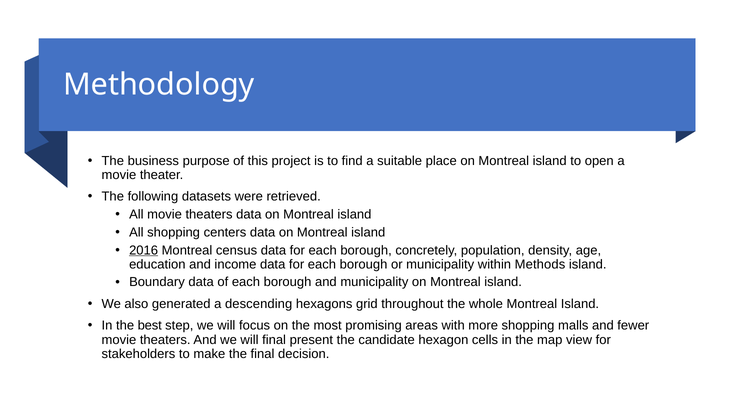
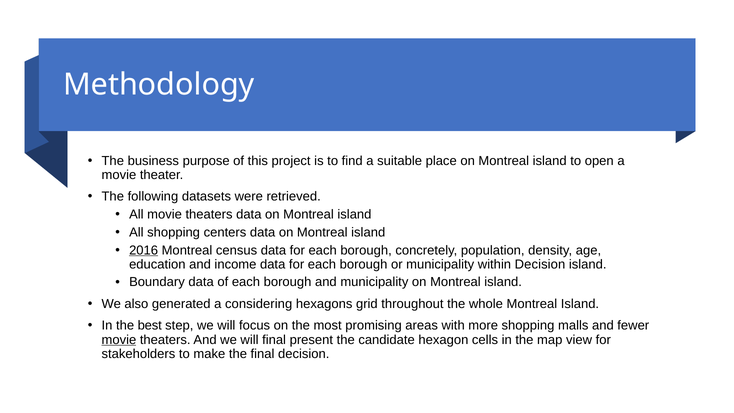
within Methods: Methods -> Decision
descending: descending -> considering
movie at (119, 340) underline: none -> present
